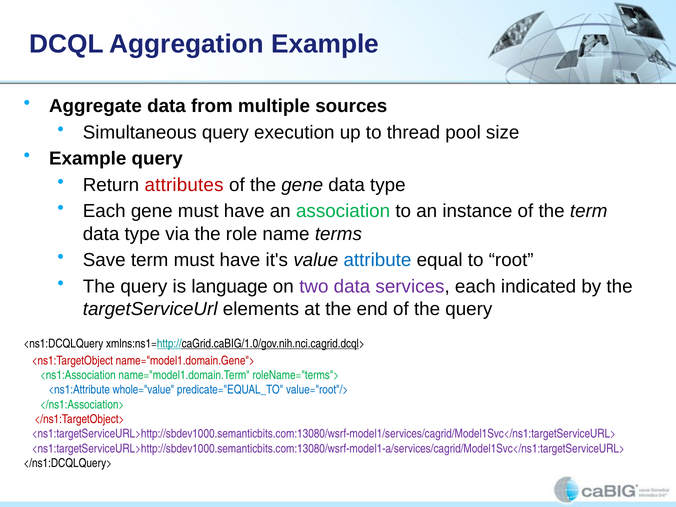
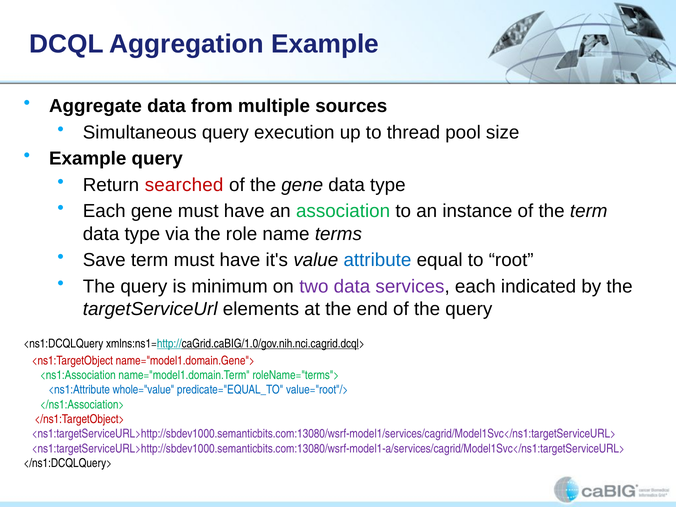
attributes: attributes -> searched
language: language -> minimum
